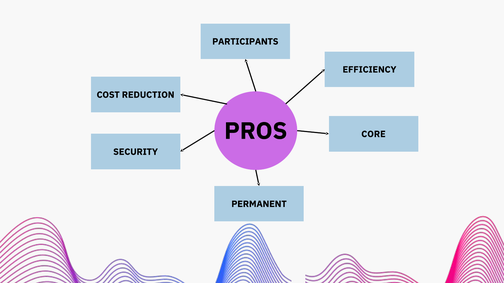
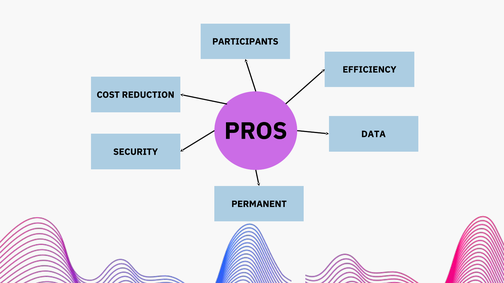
CORE: CORE -> DATA
